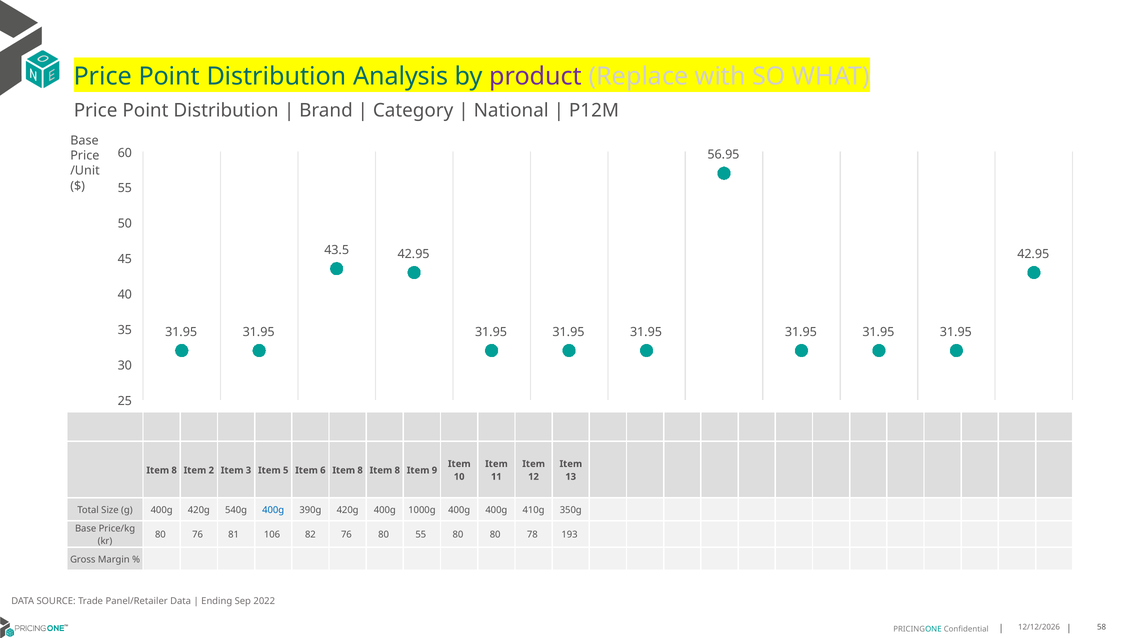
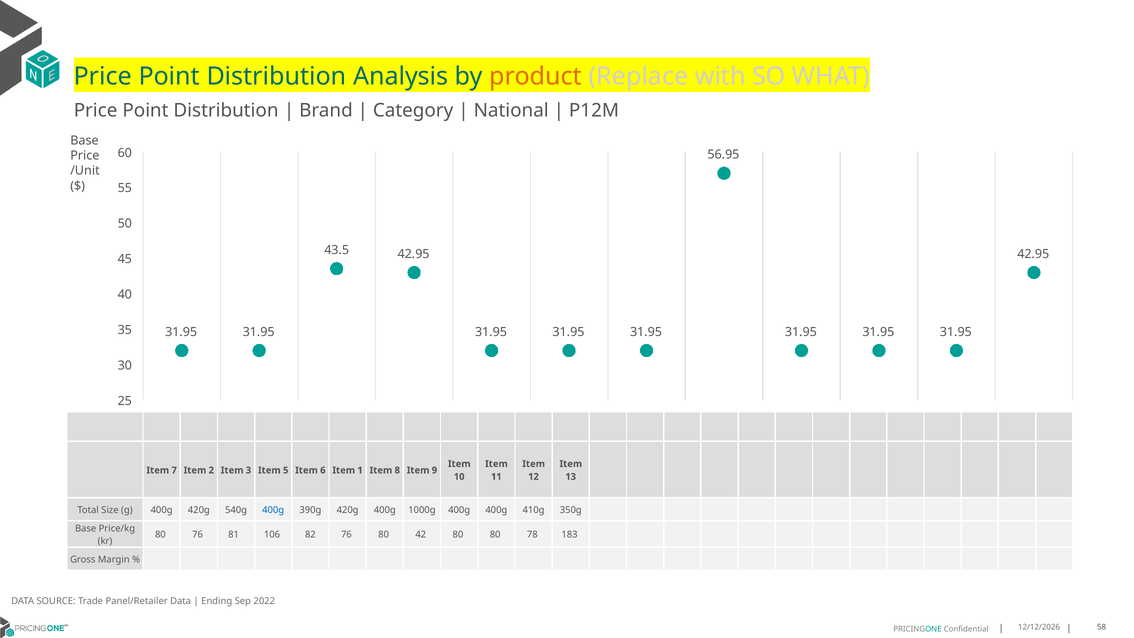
product colour: purple -> orange
8 at (174, 470): 8 -> 7
6 Item 8: 8 -> 1
80 55: 55 -> 42
193: 193 -> 183
